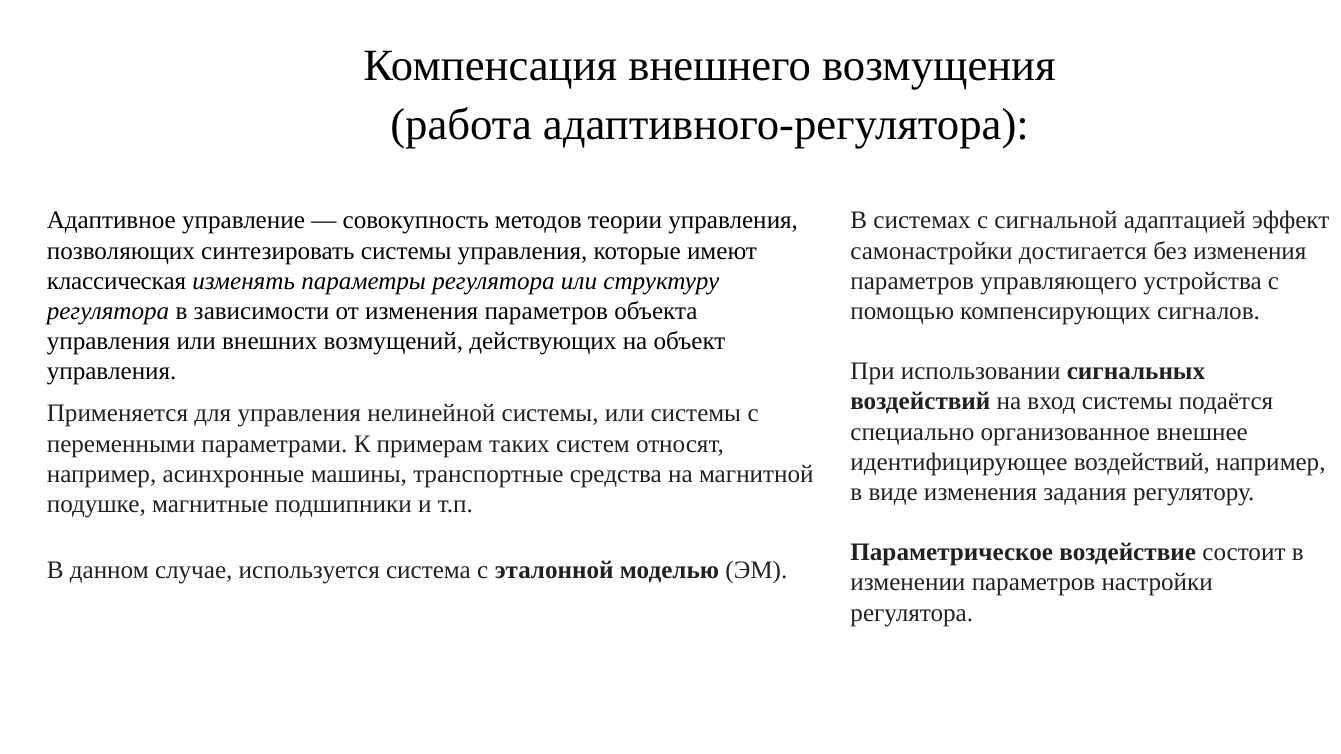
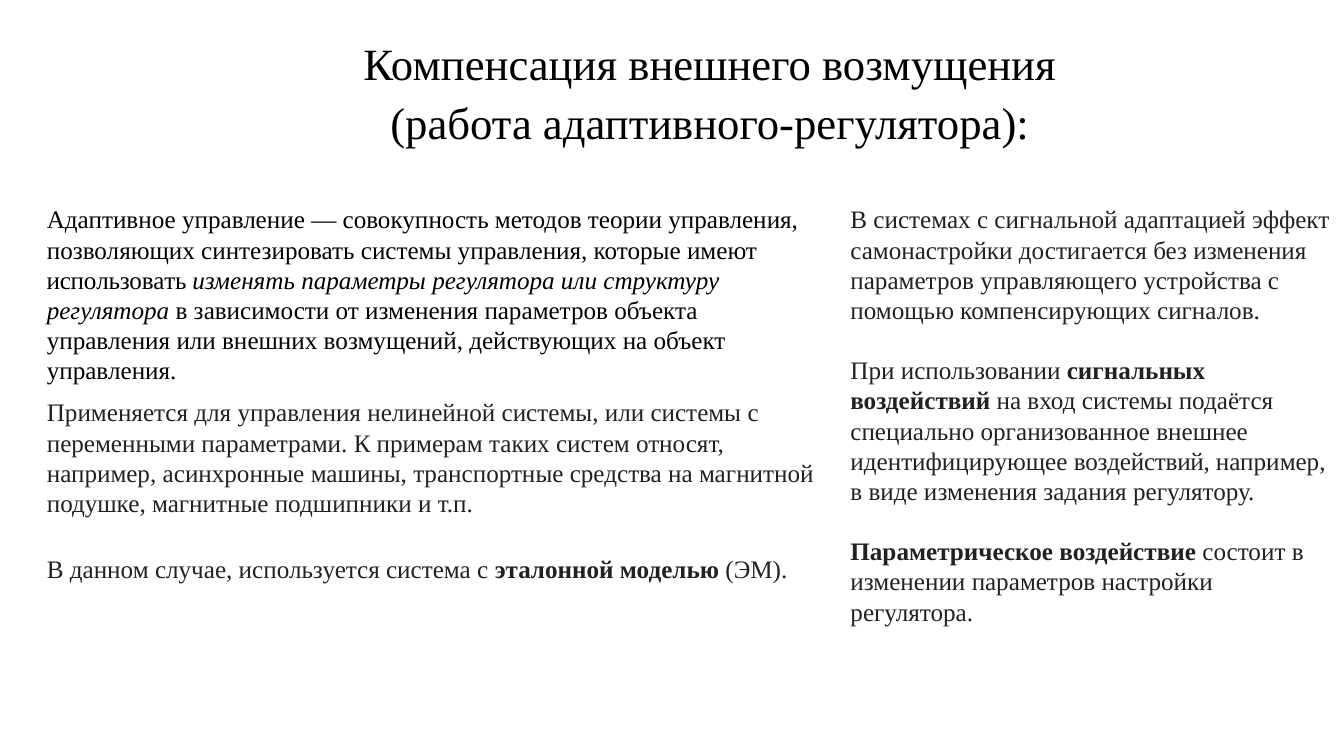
классическая: классическая -> использовать
